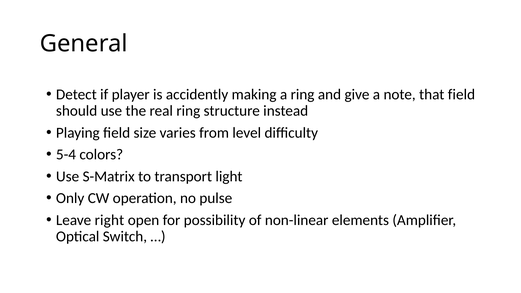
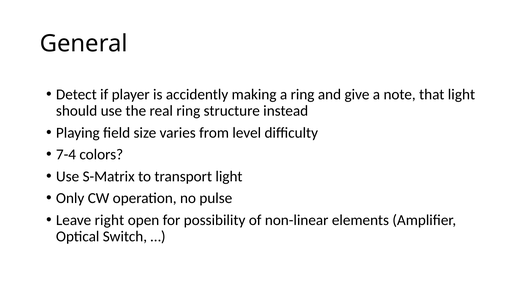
that field: field -> light
5-4: 5-4 -> 7-4
